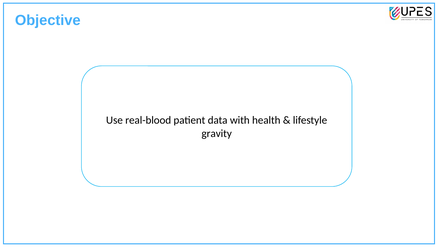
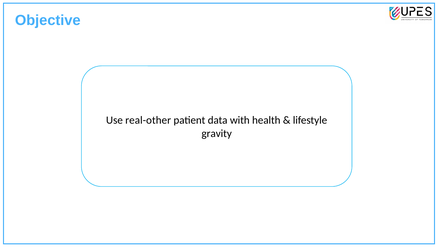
real-blood: real-blood -> real-other
